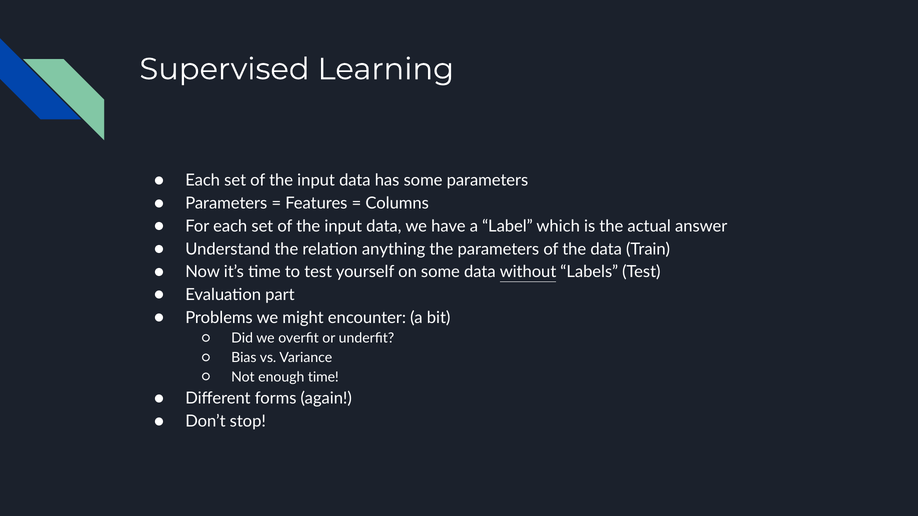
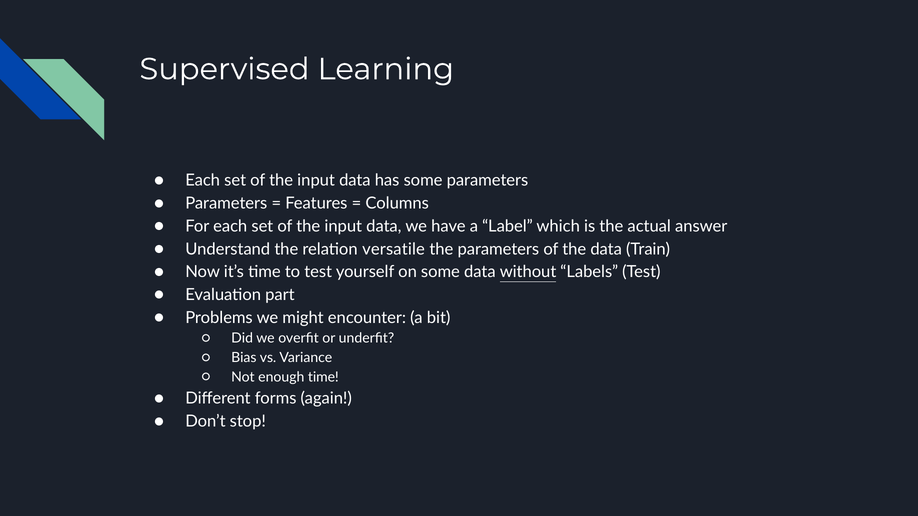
anything: anything -> versatile
